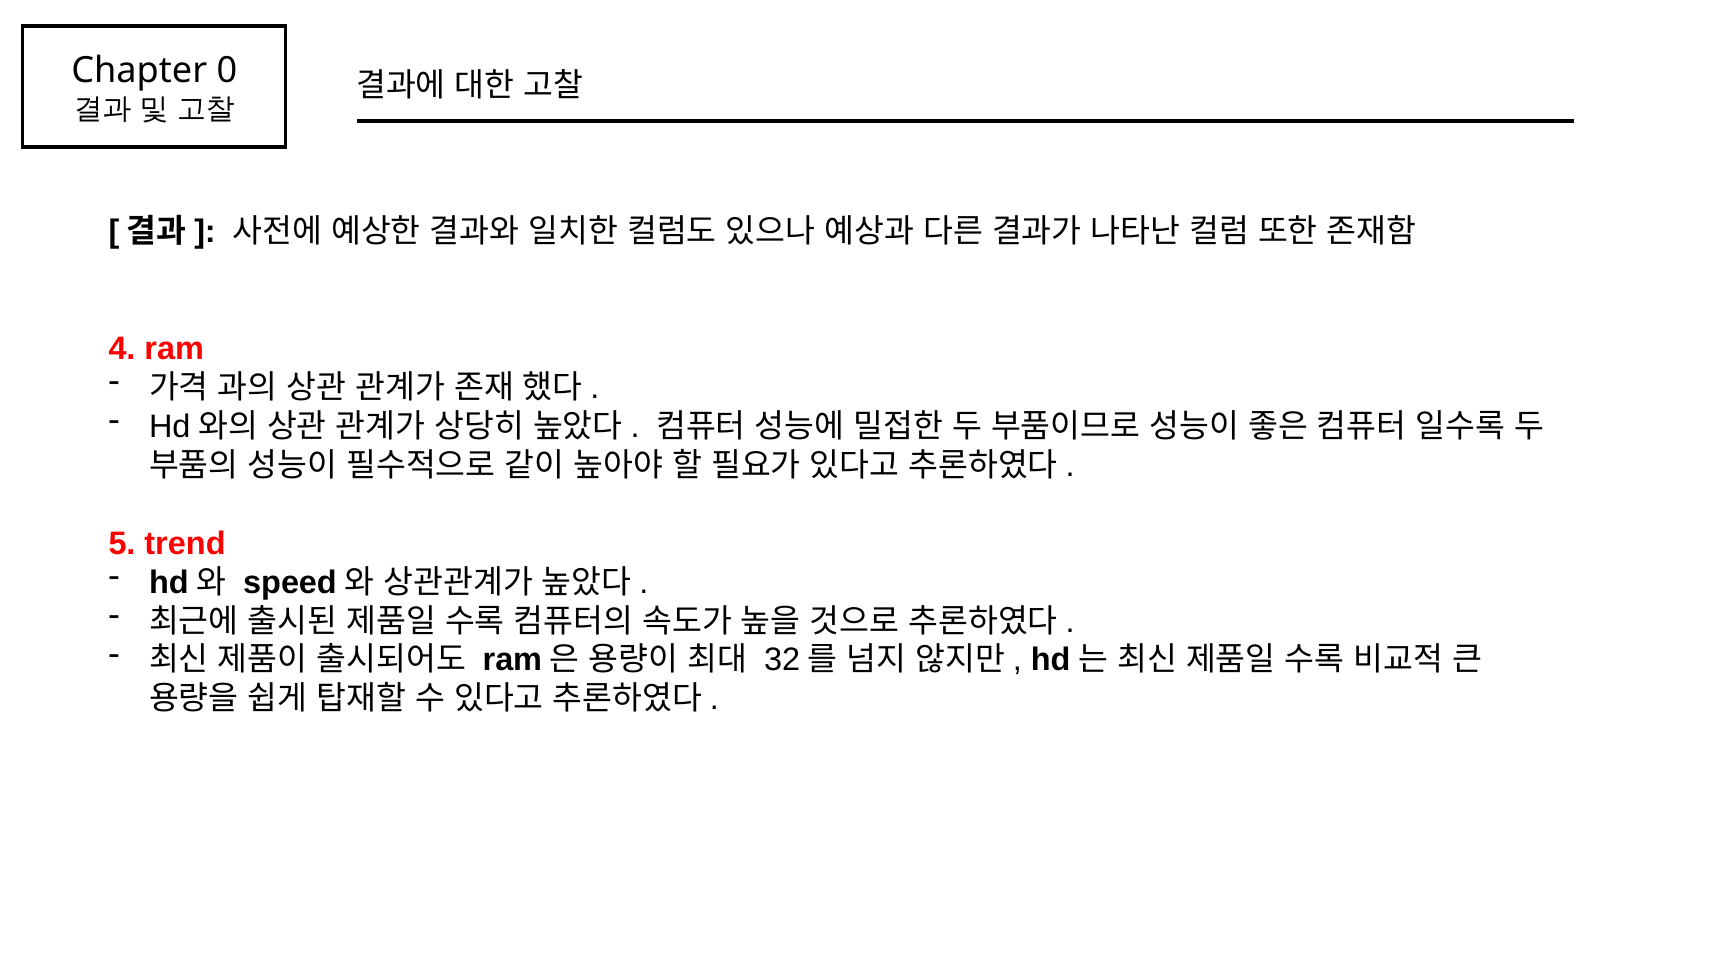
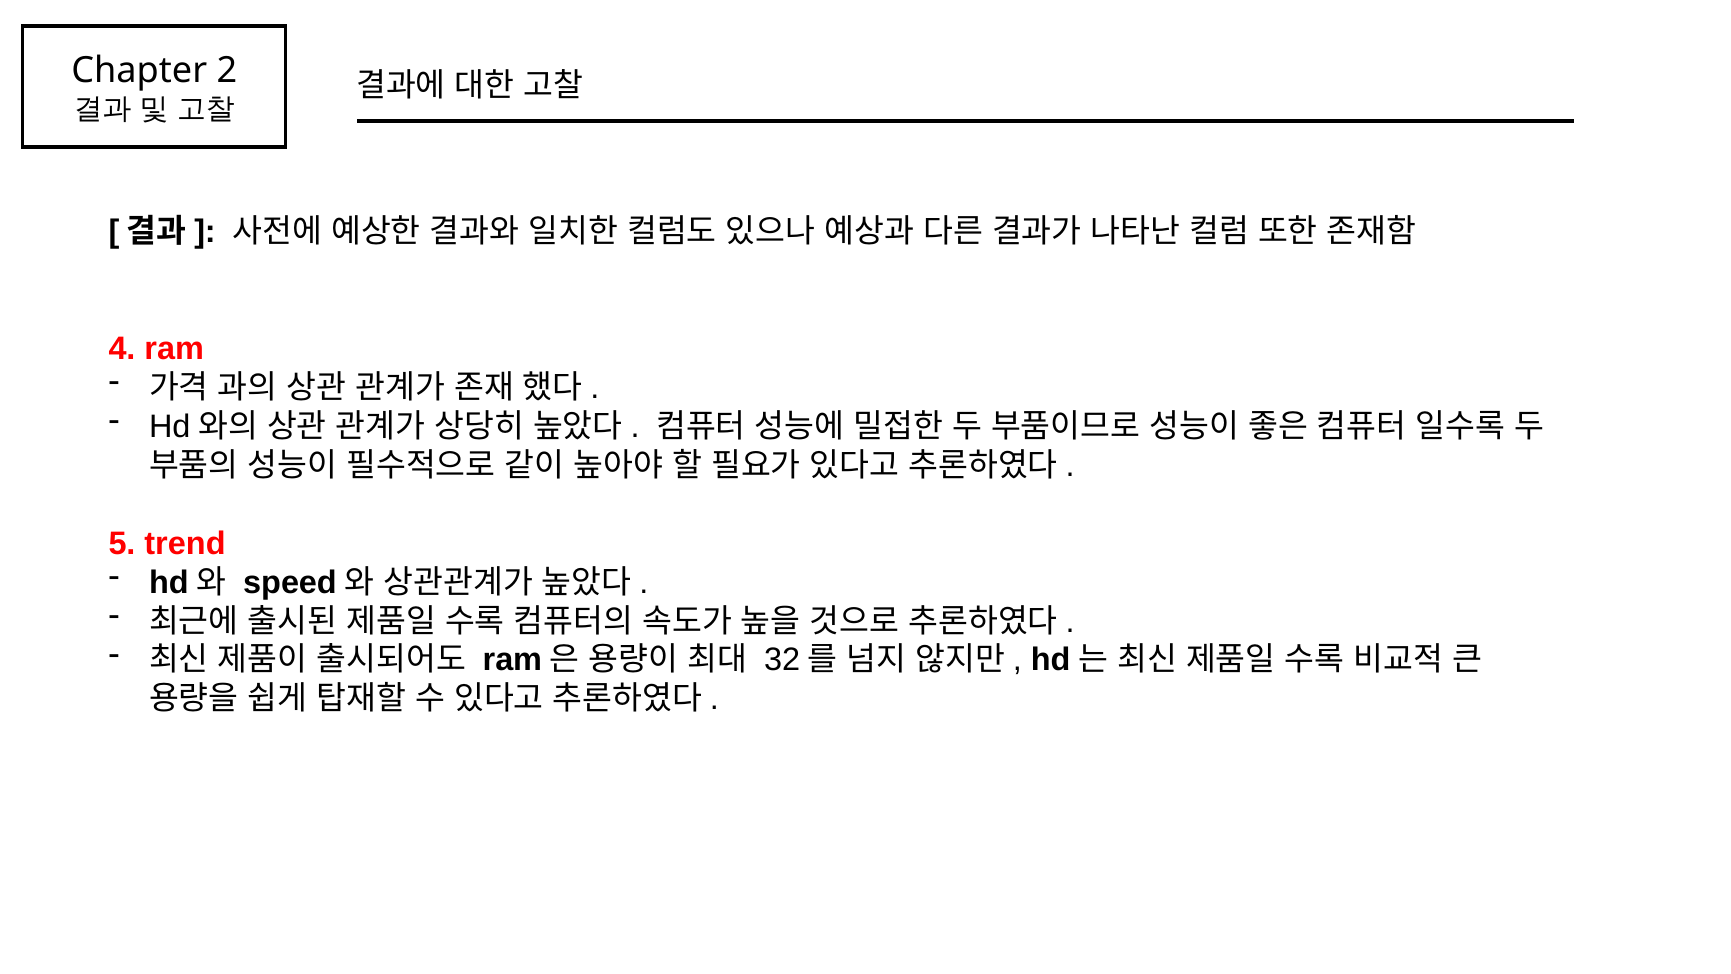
0: 0 -> 2
